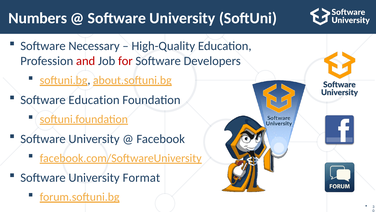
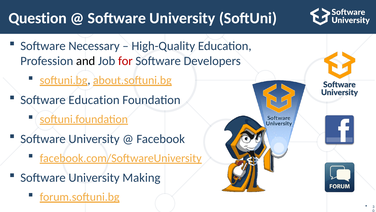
Numbers: Numbers -> Question
and colour: red -> black
Format: Format -> Making
